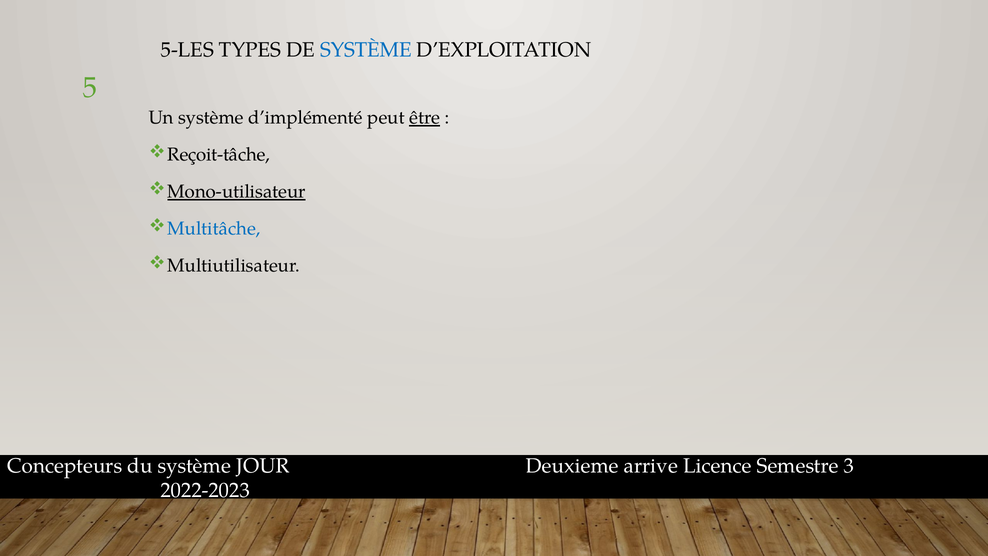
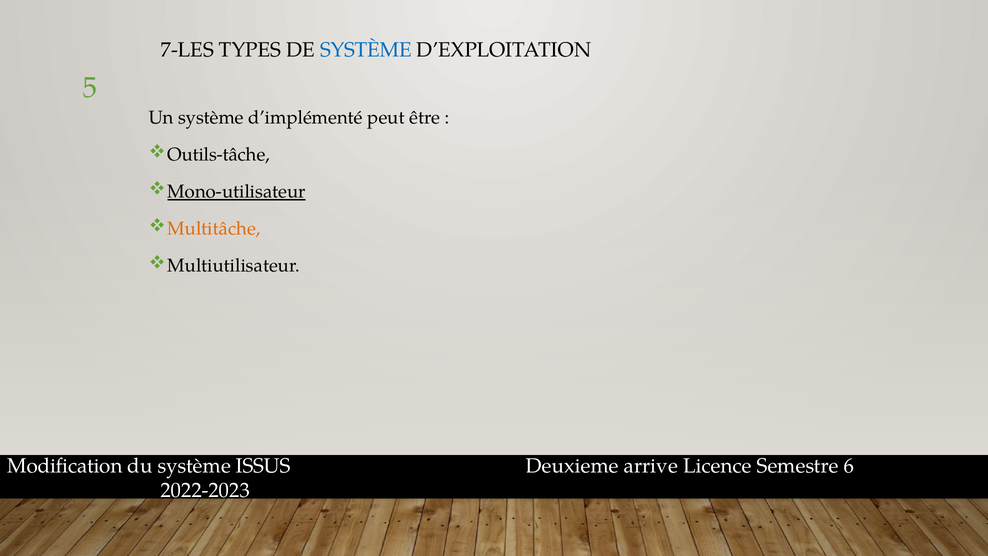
5-LES: 5-LES -> 7-LES
être underline: present -> none
Reçoit-tâche: Reçoit-tâche -> Outils-tâche
Multitâche colour: blue -> orange
Concepteurs: Concepteurs -> Modification
JOUR: JOUR -> ISSUS
3: 3 -> 6
